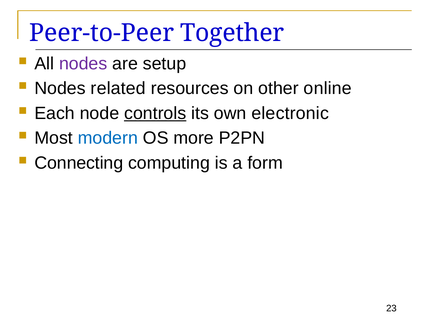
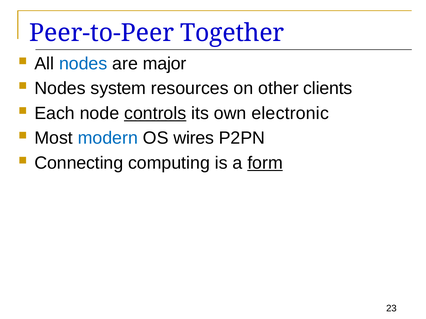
nodes at (83, 64) colour: purple -> blue
setup: setup -> major
related: related -> system
online: online -> clients
more: more -> wires
form underline: none -> present
